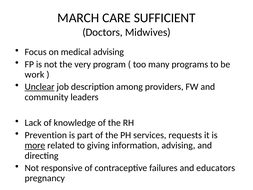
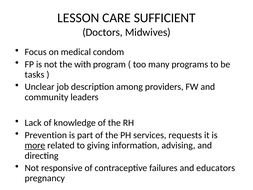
MARCH: MARCH -> LESSON
medical advising: advising -> condom
very: very -> with
work: work -> tasks
Unclear underline: present -> none
